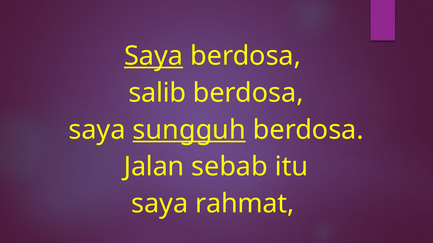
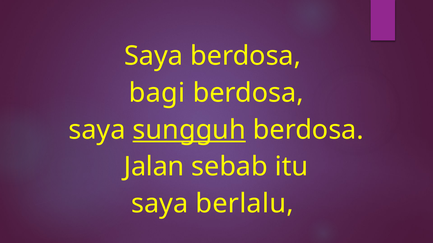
Saya at (154, 56) underline: present -> none
salib: salib -> bagi
rahmat: rahmat -> berlalu
